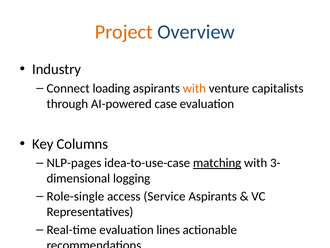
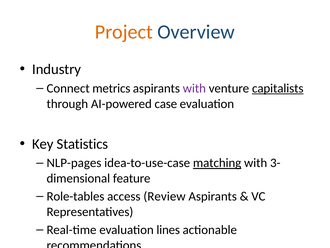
loading: loading -> metrics
with at (194, 88) colour: orange -> purple
capitalists underline: none -> present
Columns: Columns -> Statistics
logging: logging -> feature
Role-single: Role-single -> Role-tables
Service: Service -> Review
